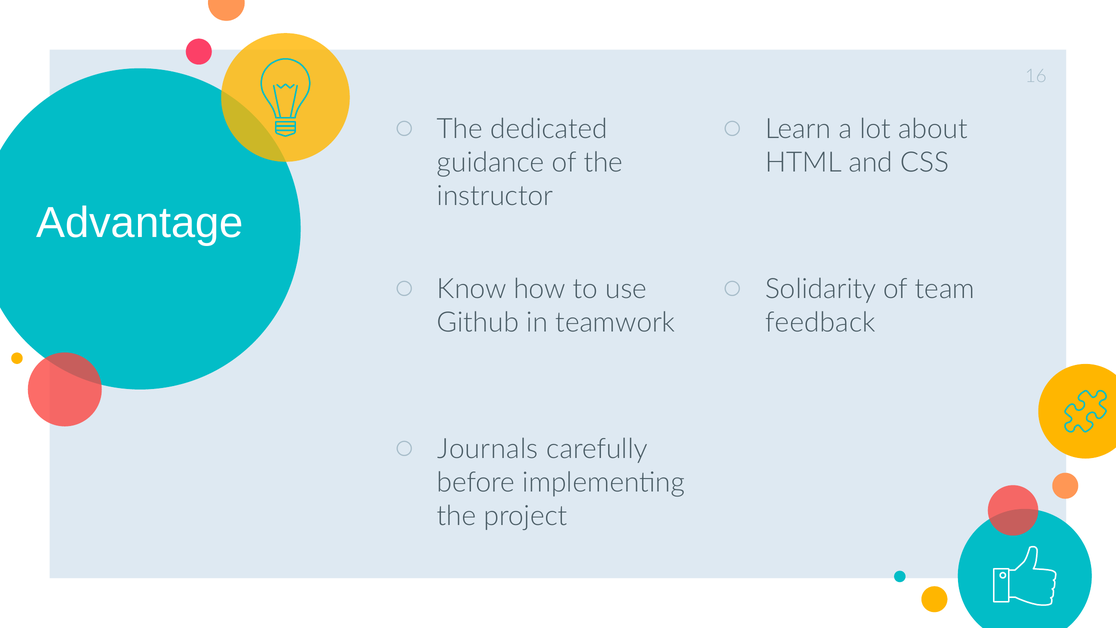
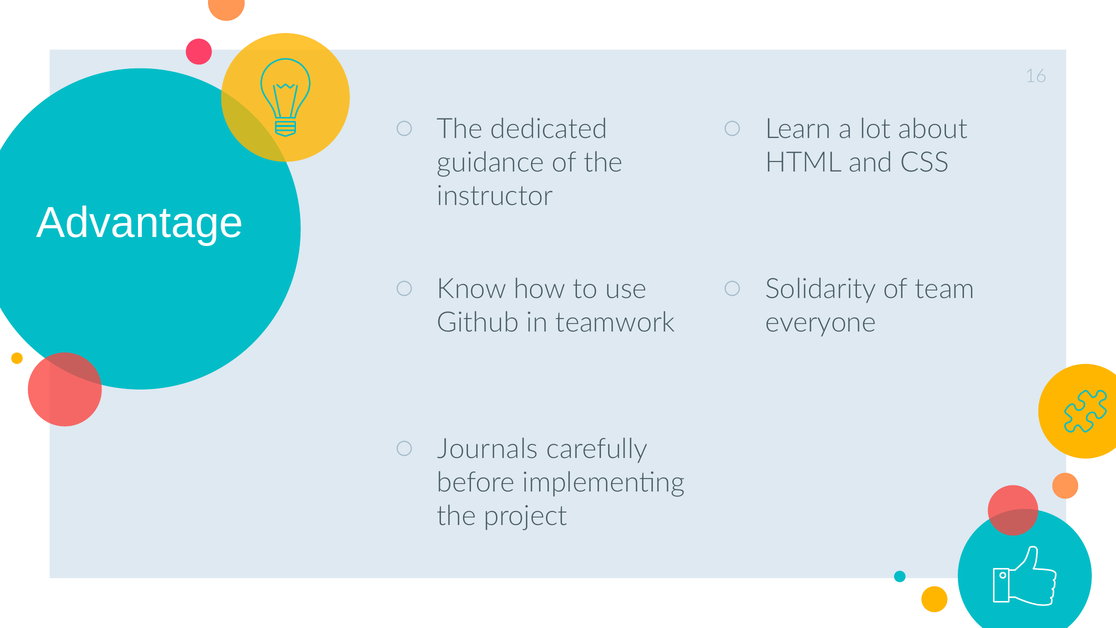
feedback: feedback -> everyone
